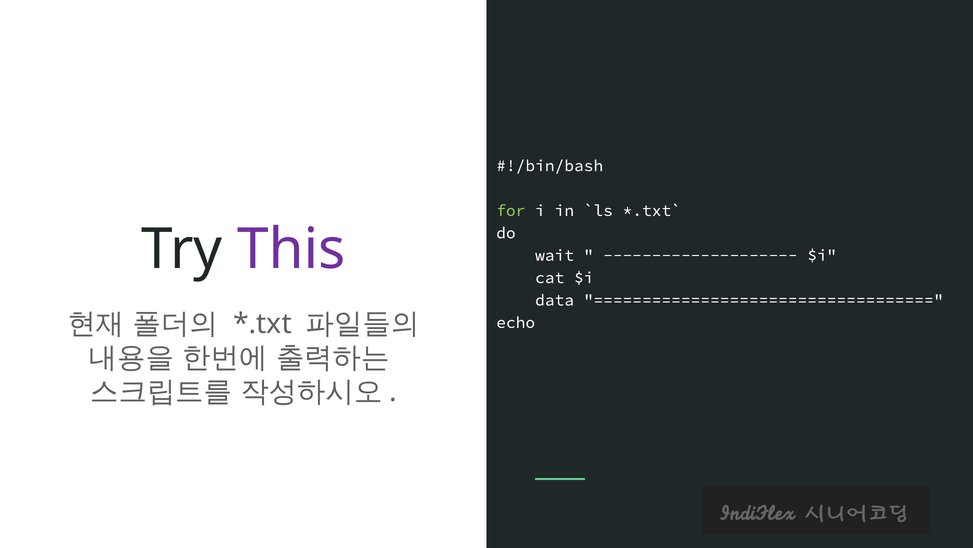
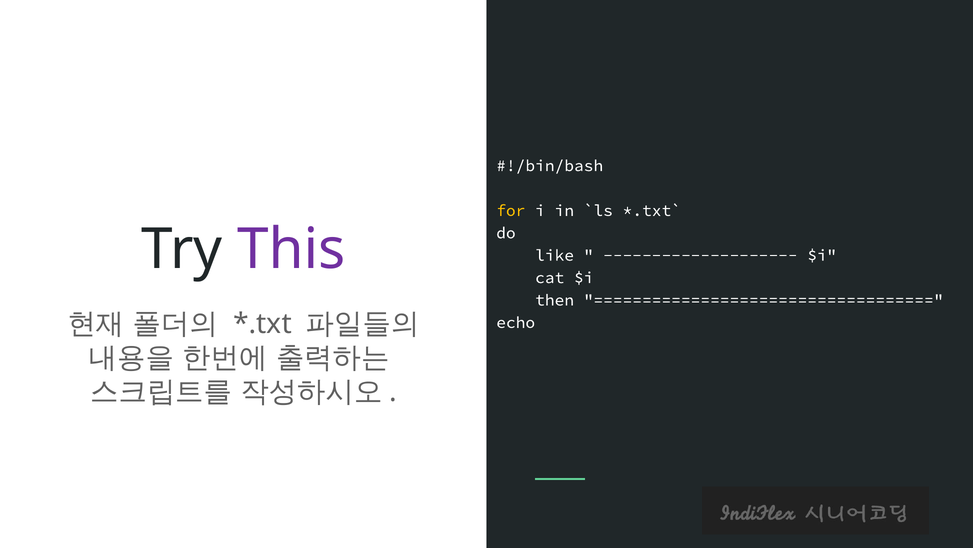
for colour: light green -> yellow
wait: wait -> like
data: data -> then
